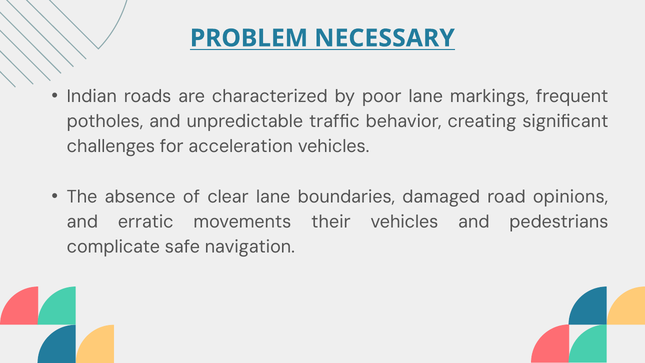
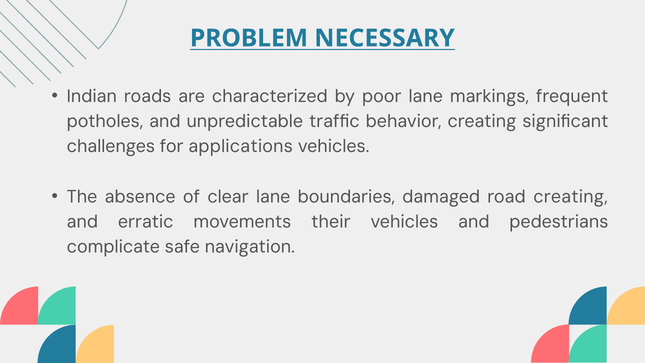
acceleration: acceleration -> applications
road opinions: opinions -> creating
